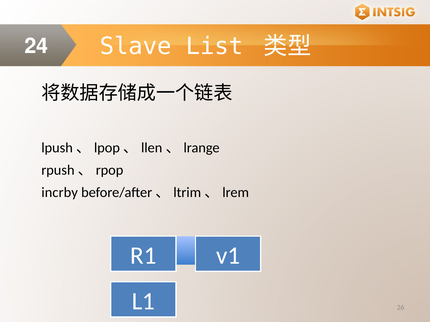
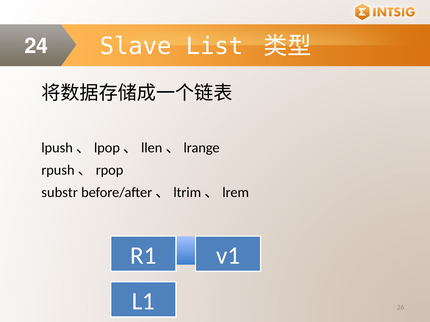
incrby: incrby -> substr
